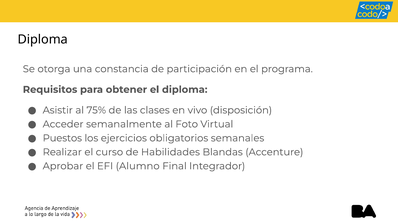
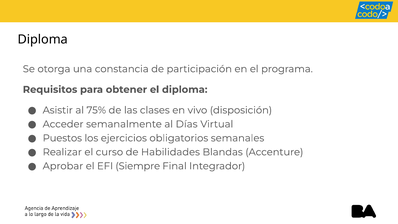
Foto: Foto -> Días
Alumno: Alumno -> Siempre
